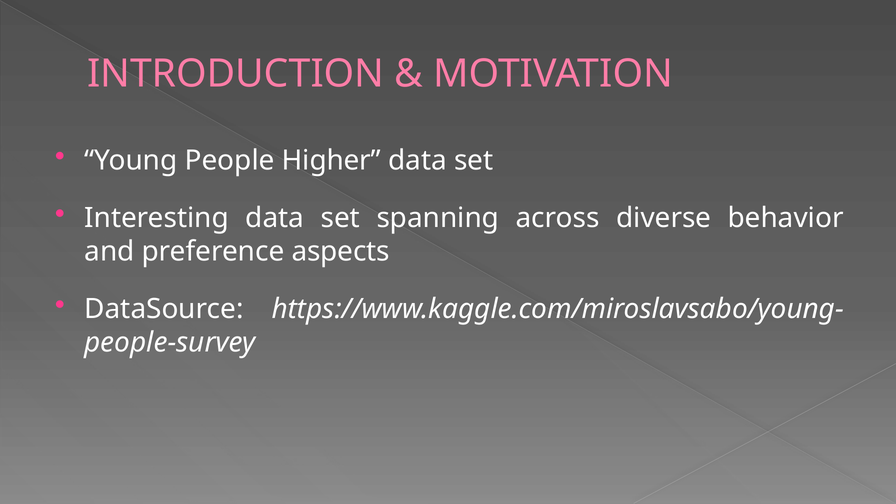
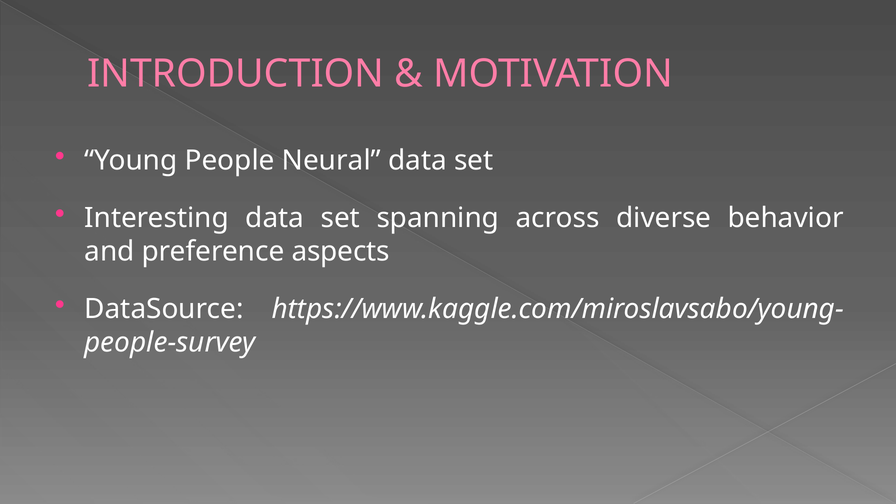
Higher: Higher -> Neural
